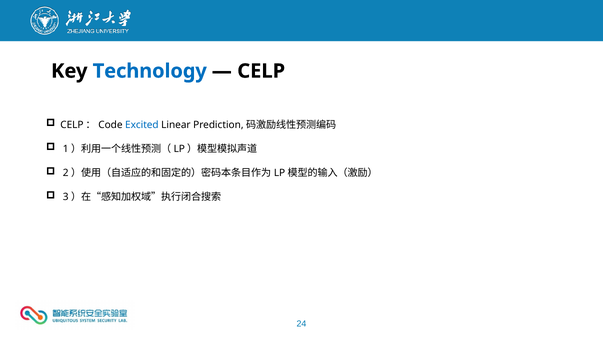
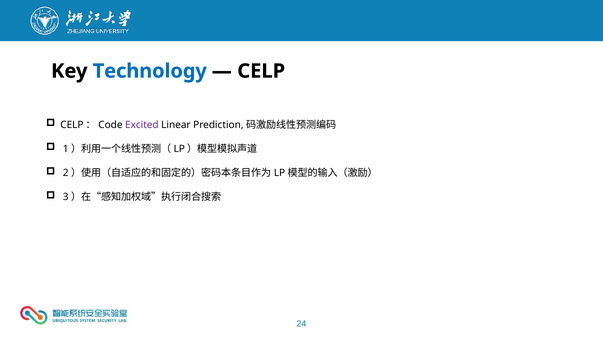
Excited colour: blue -> purple
